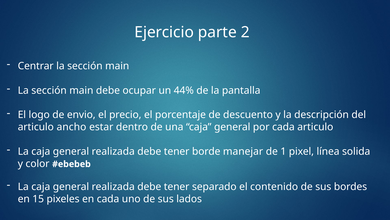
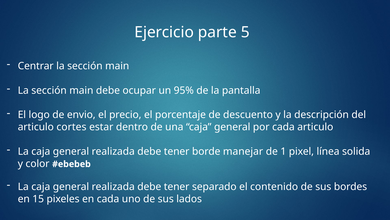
2: 2 -> 5
44%: 44% -> 95%
ancho: ancho -> cortes
